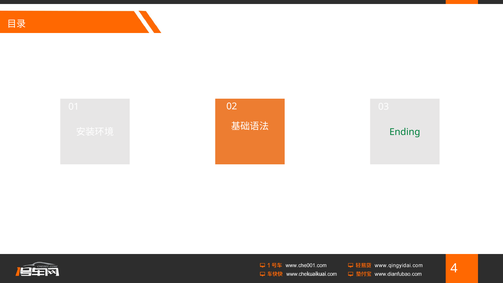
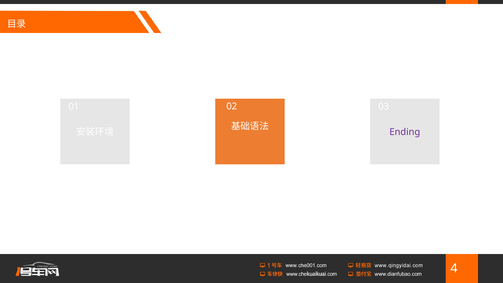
Ending colour: green -> purple
